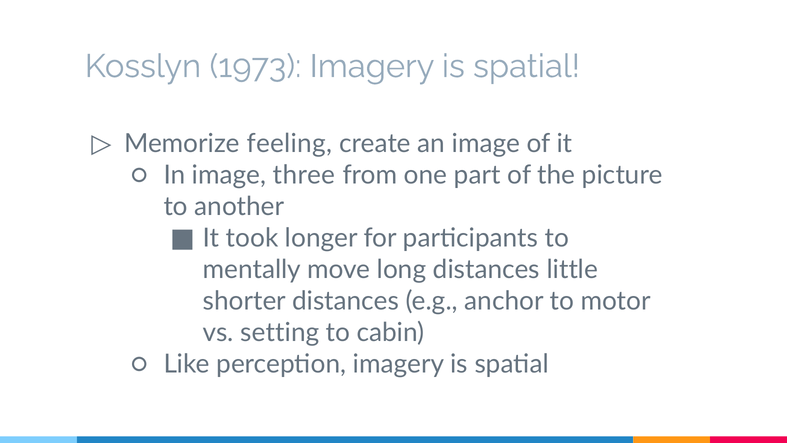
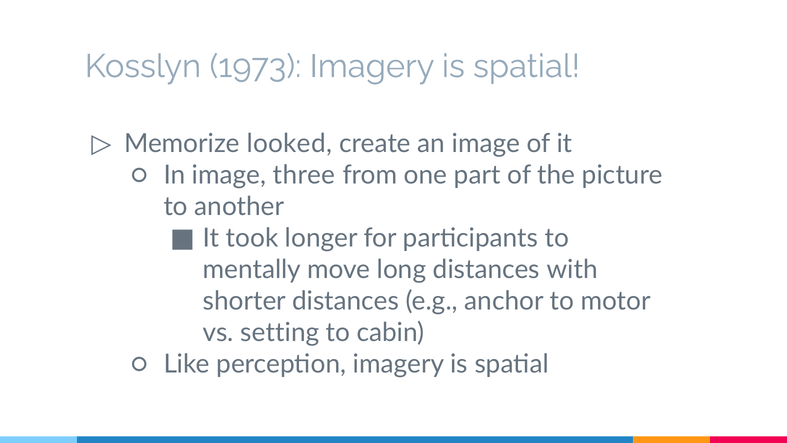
feeling: feeling -> looked
little: little -> with
